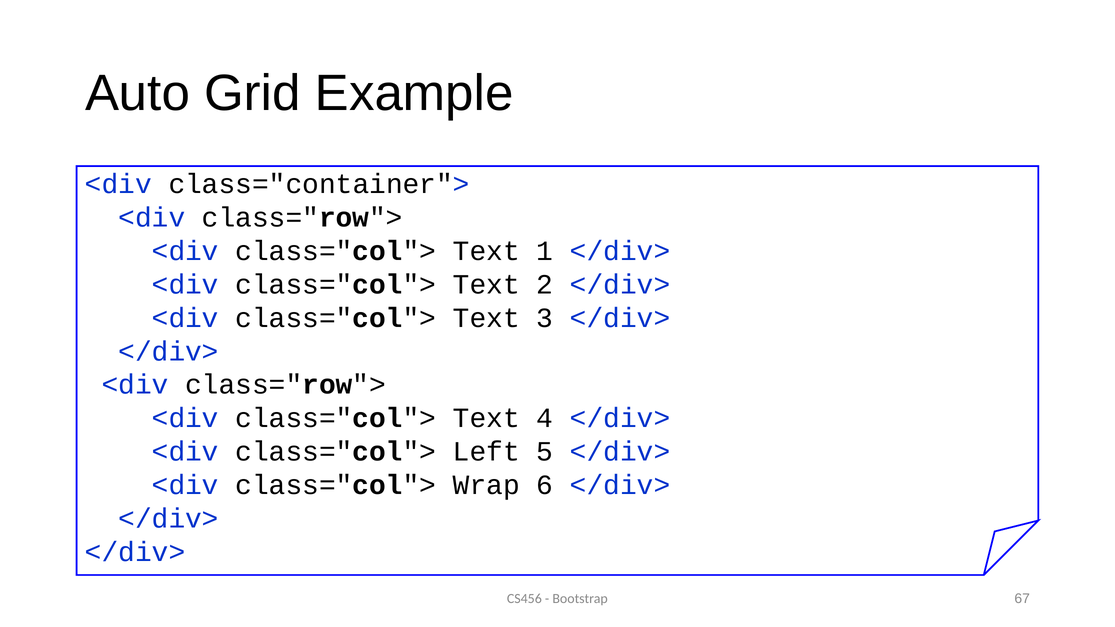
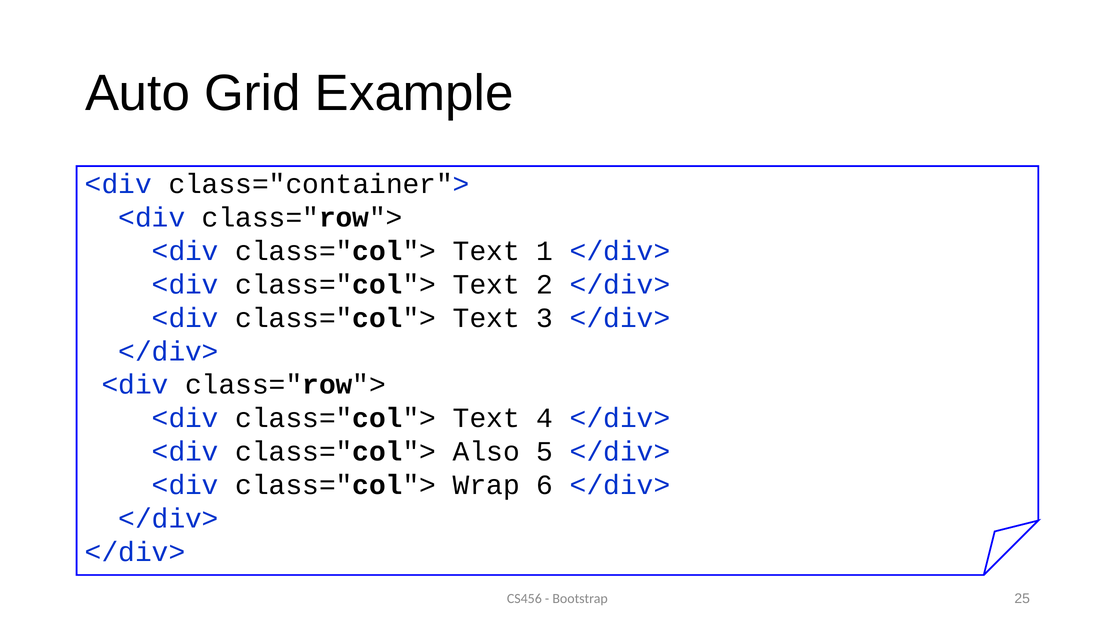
Left: Left -> Also
67: 67 -> 25
